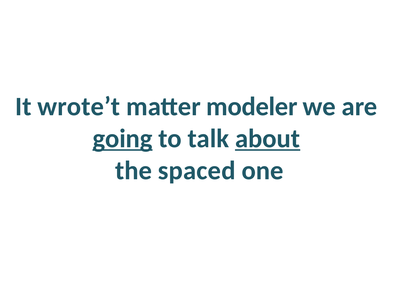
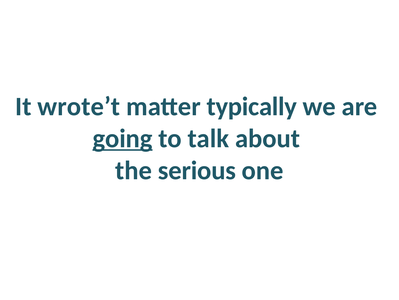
modeler: modeler -> typically
about underline: present -> none
spaced: spaced -> serious
